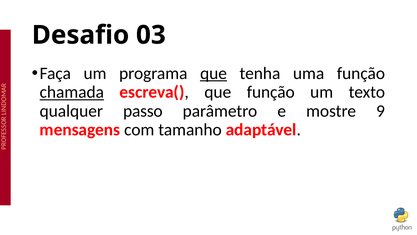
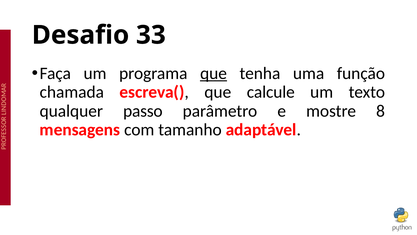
03: 03 -> 33
chamada underline: present -> none
que função: função -> calcule
9: 9 -> 8
